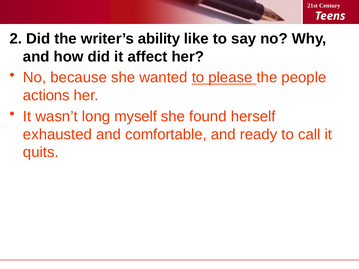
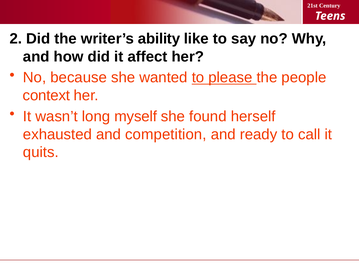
actions: actions -> context
comfortable: comfortable -> competition
